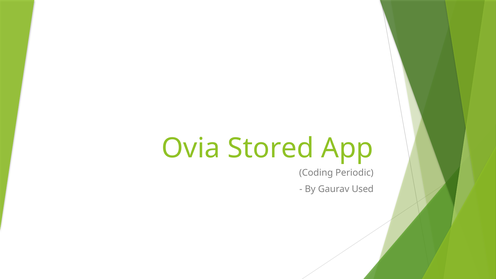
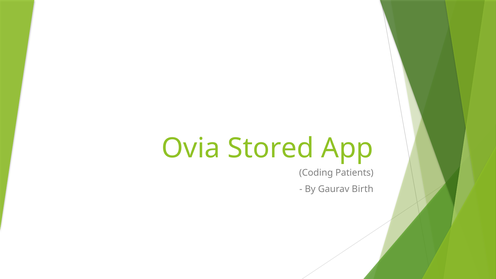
Periodic: Periodic -> Patients
Used: Used -> Birth
